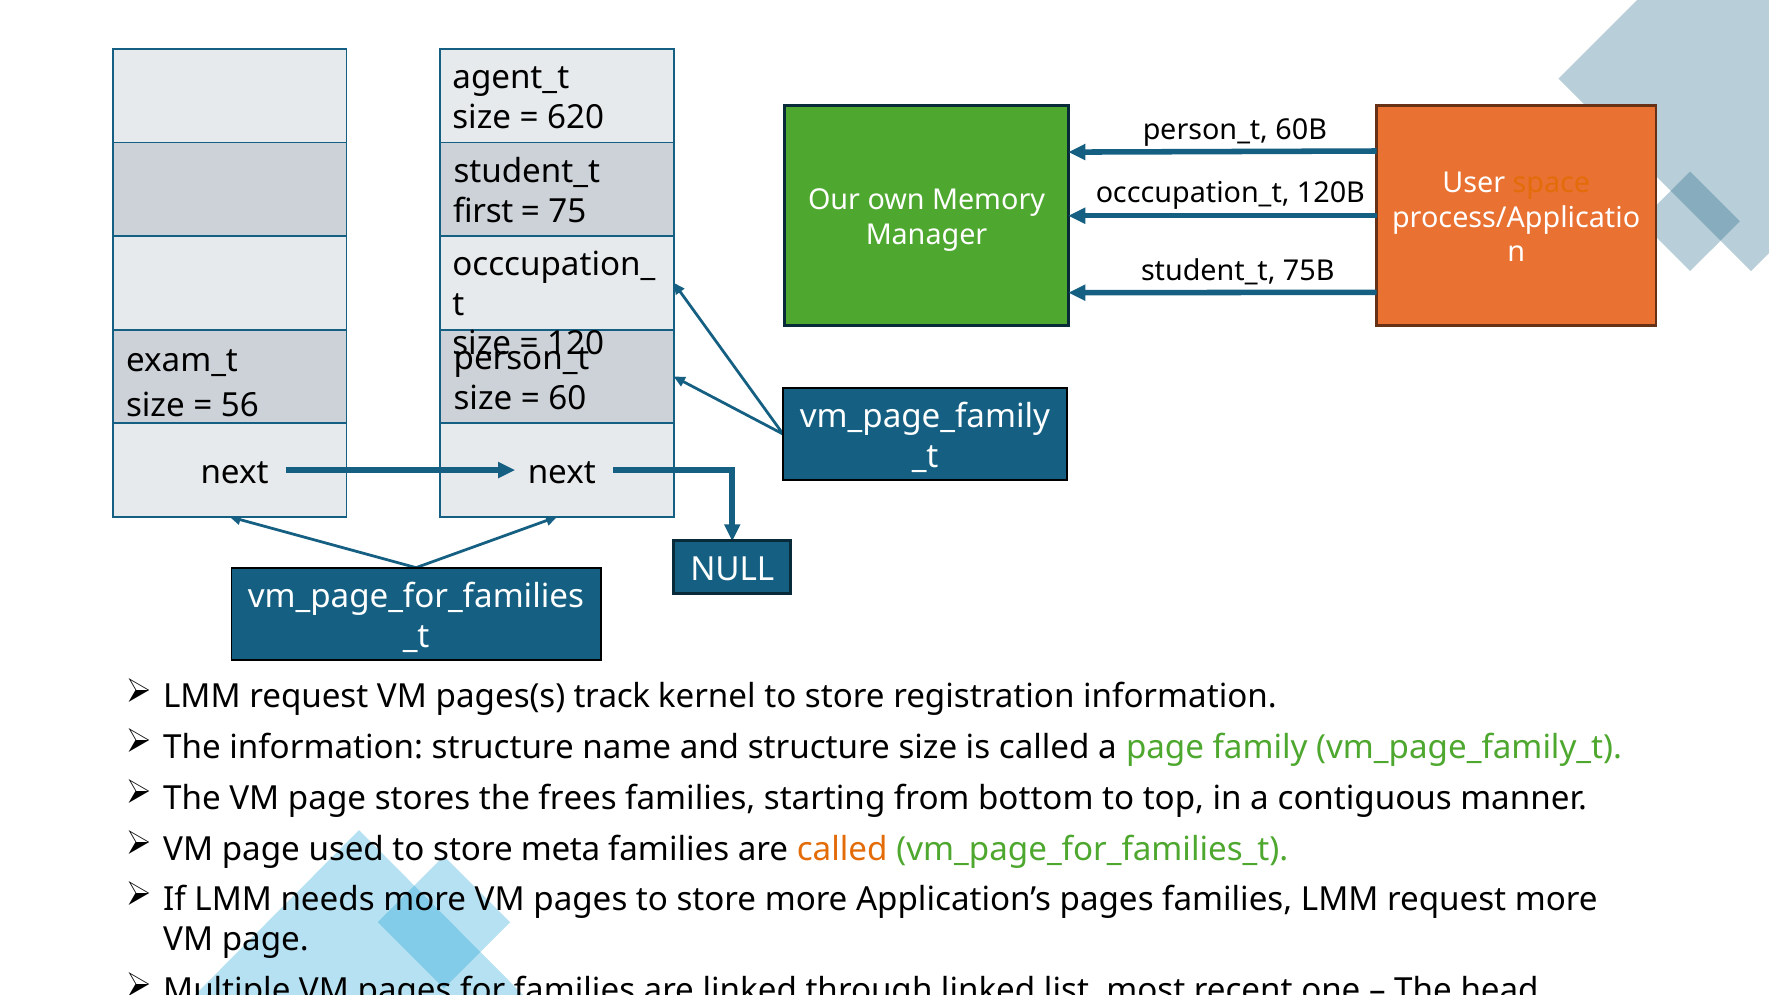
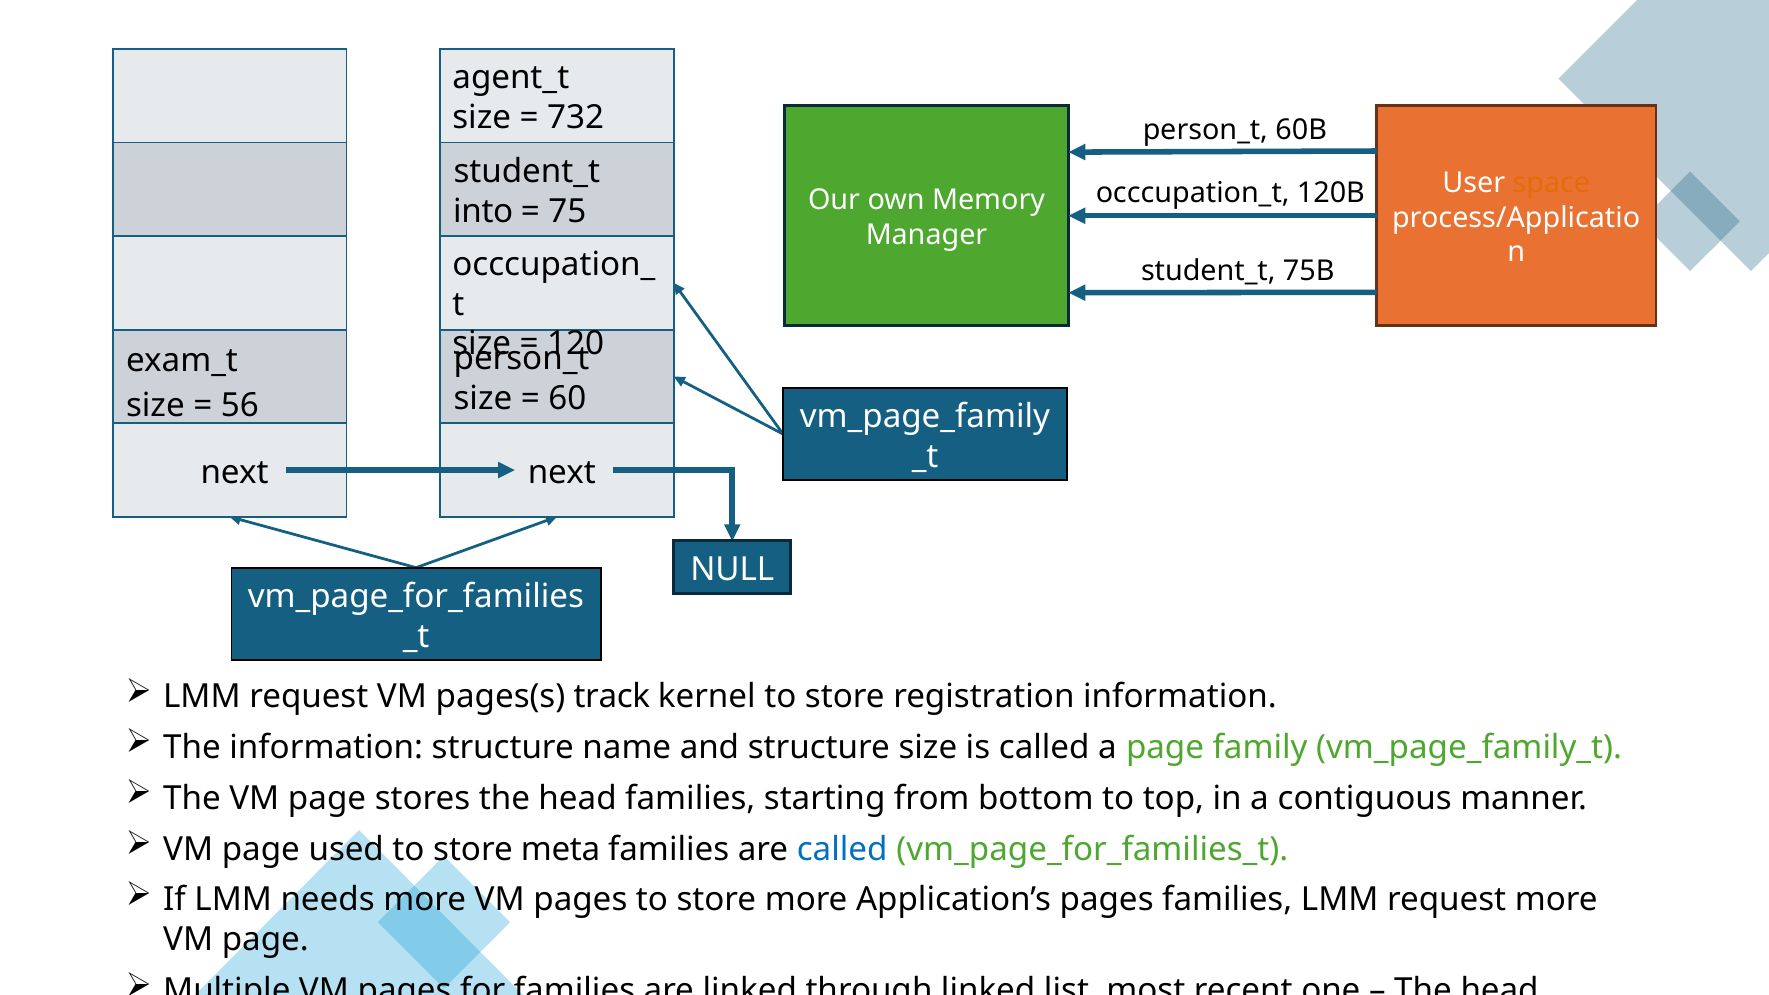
620: 620 -> 732
first: first -> into
stores the frees: frees -> head
called at (842, 849) colour: orange -> blue
